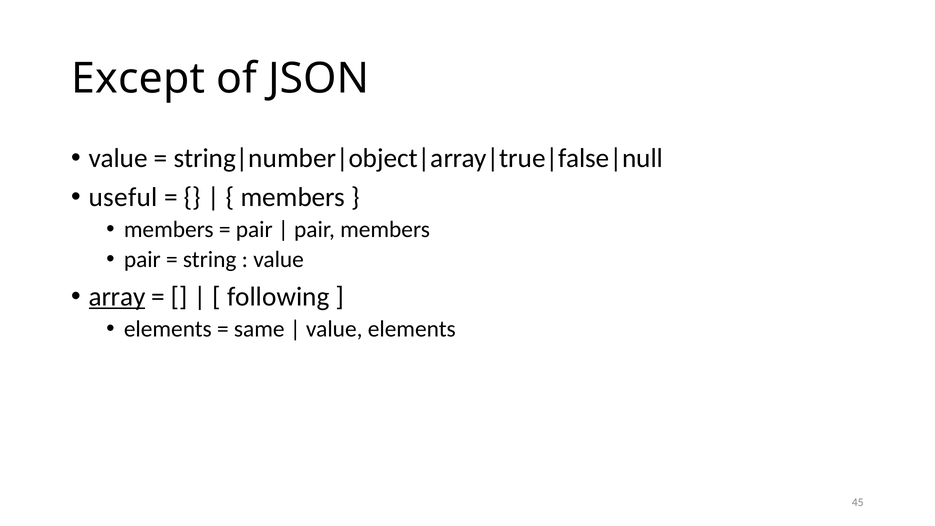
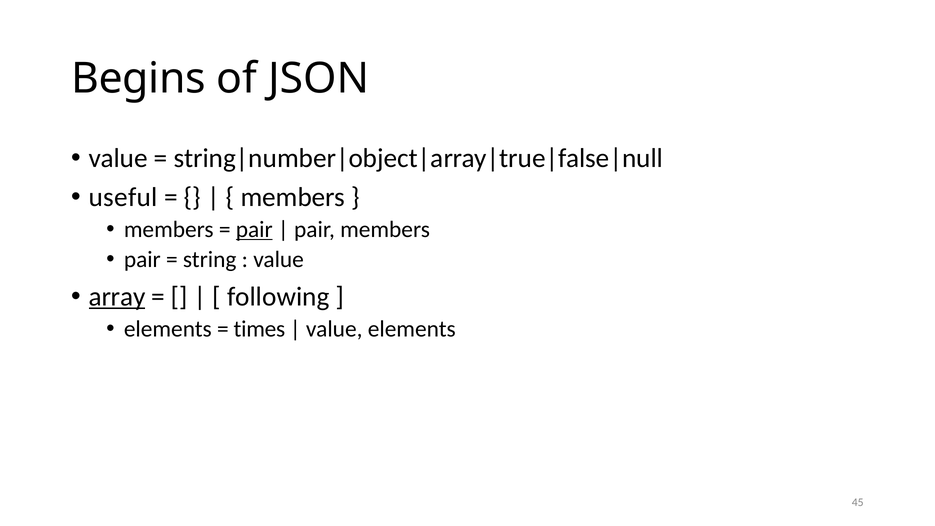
Except: Except -> Begins
pair at (254, 229) underline: none -> present
same: same -> times
